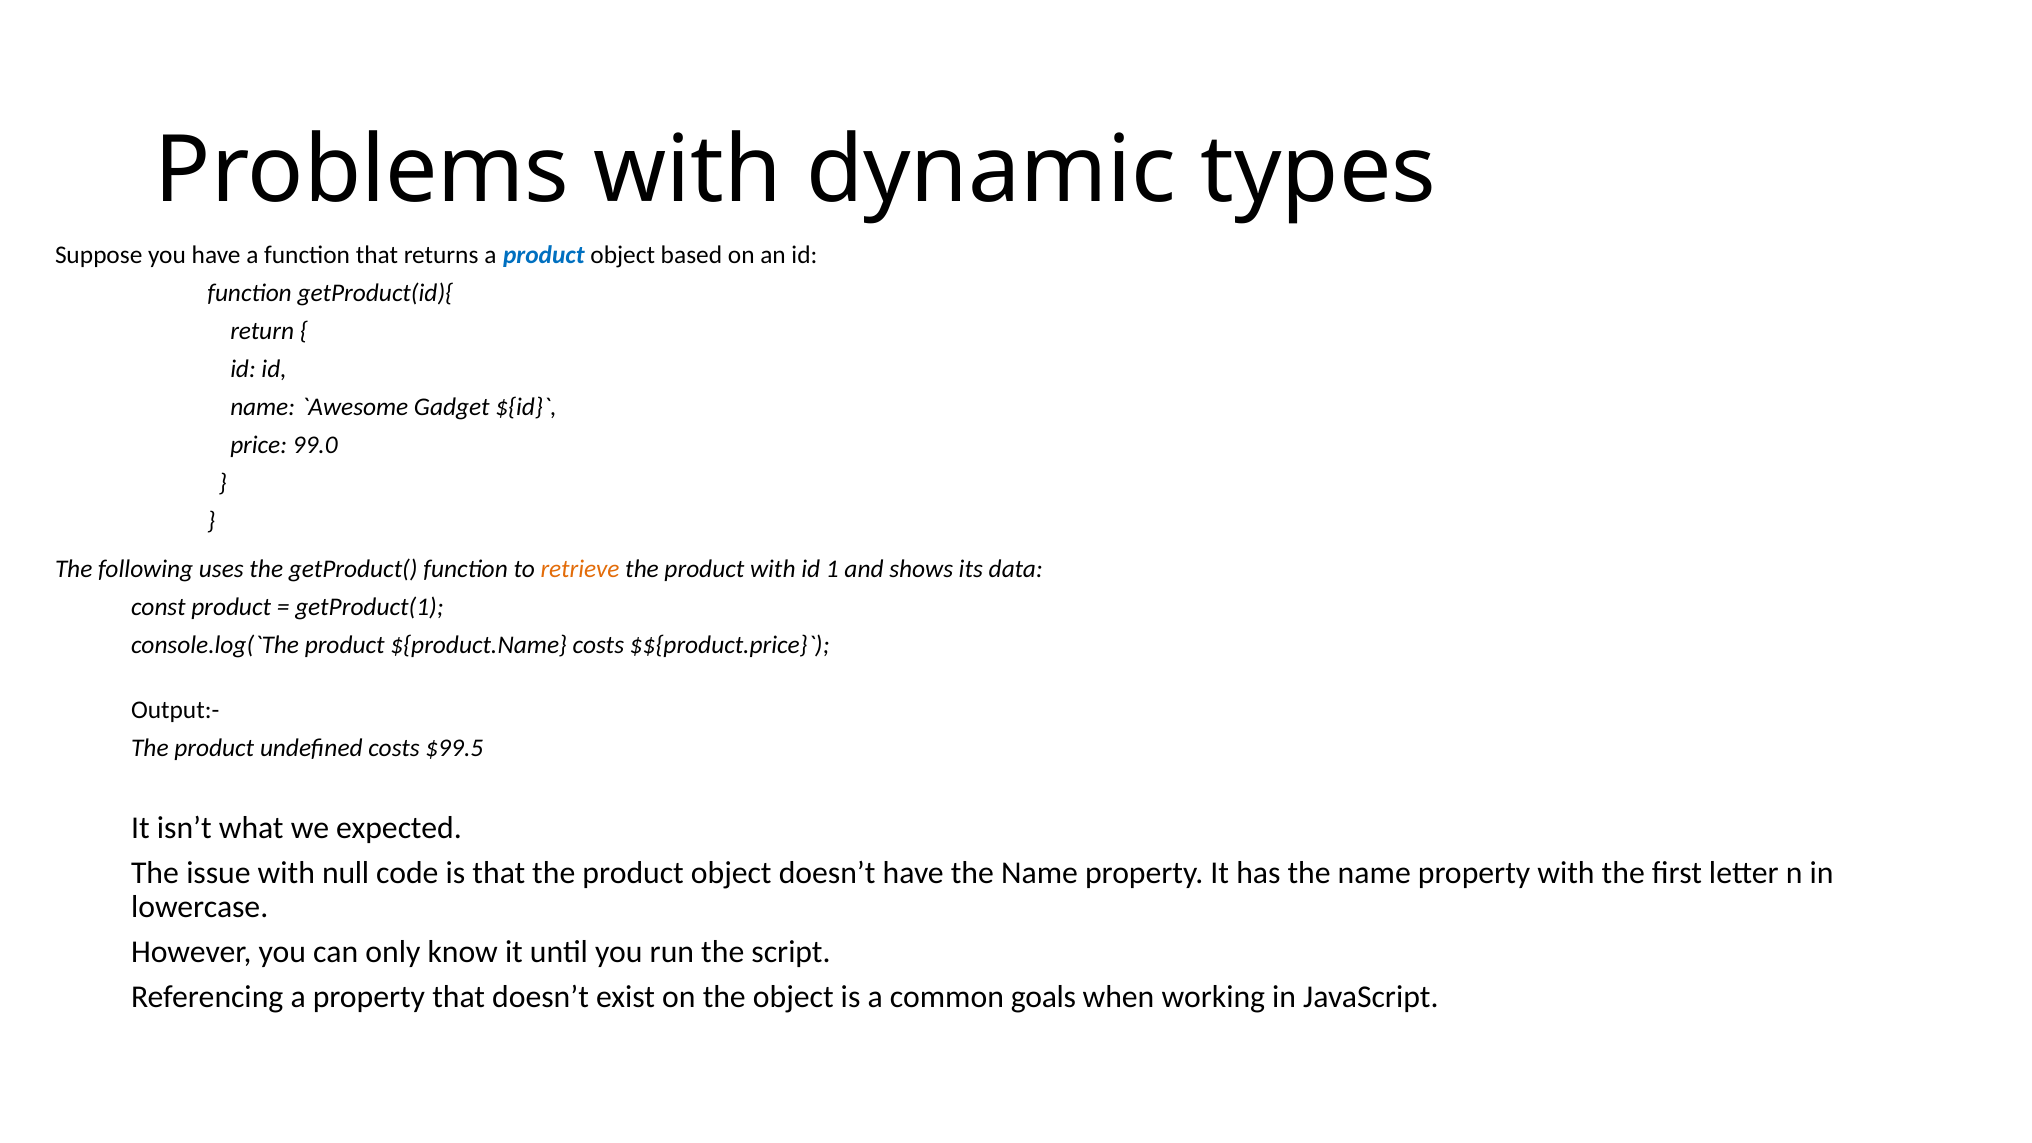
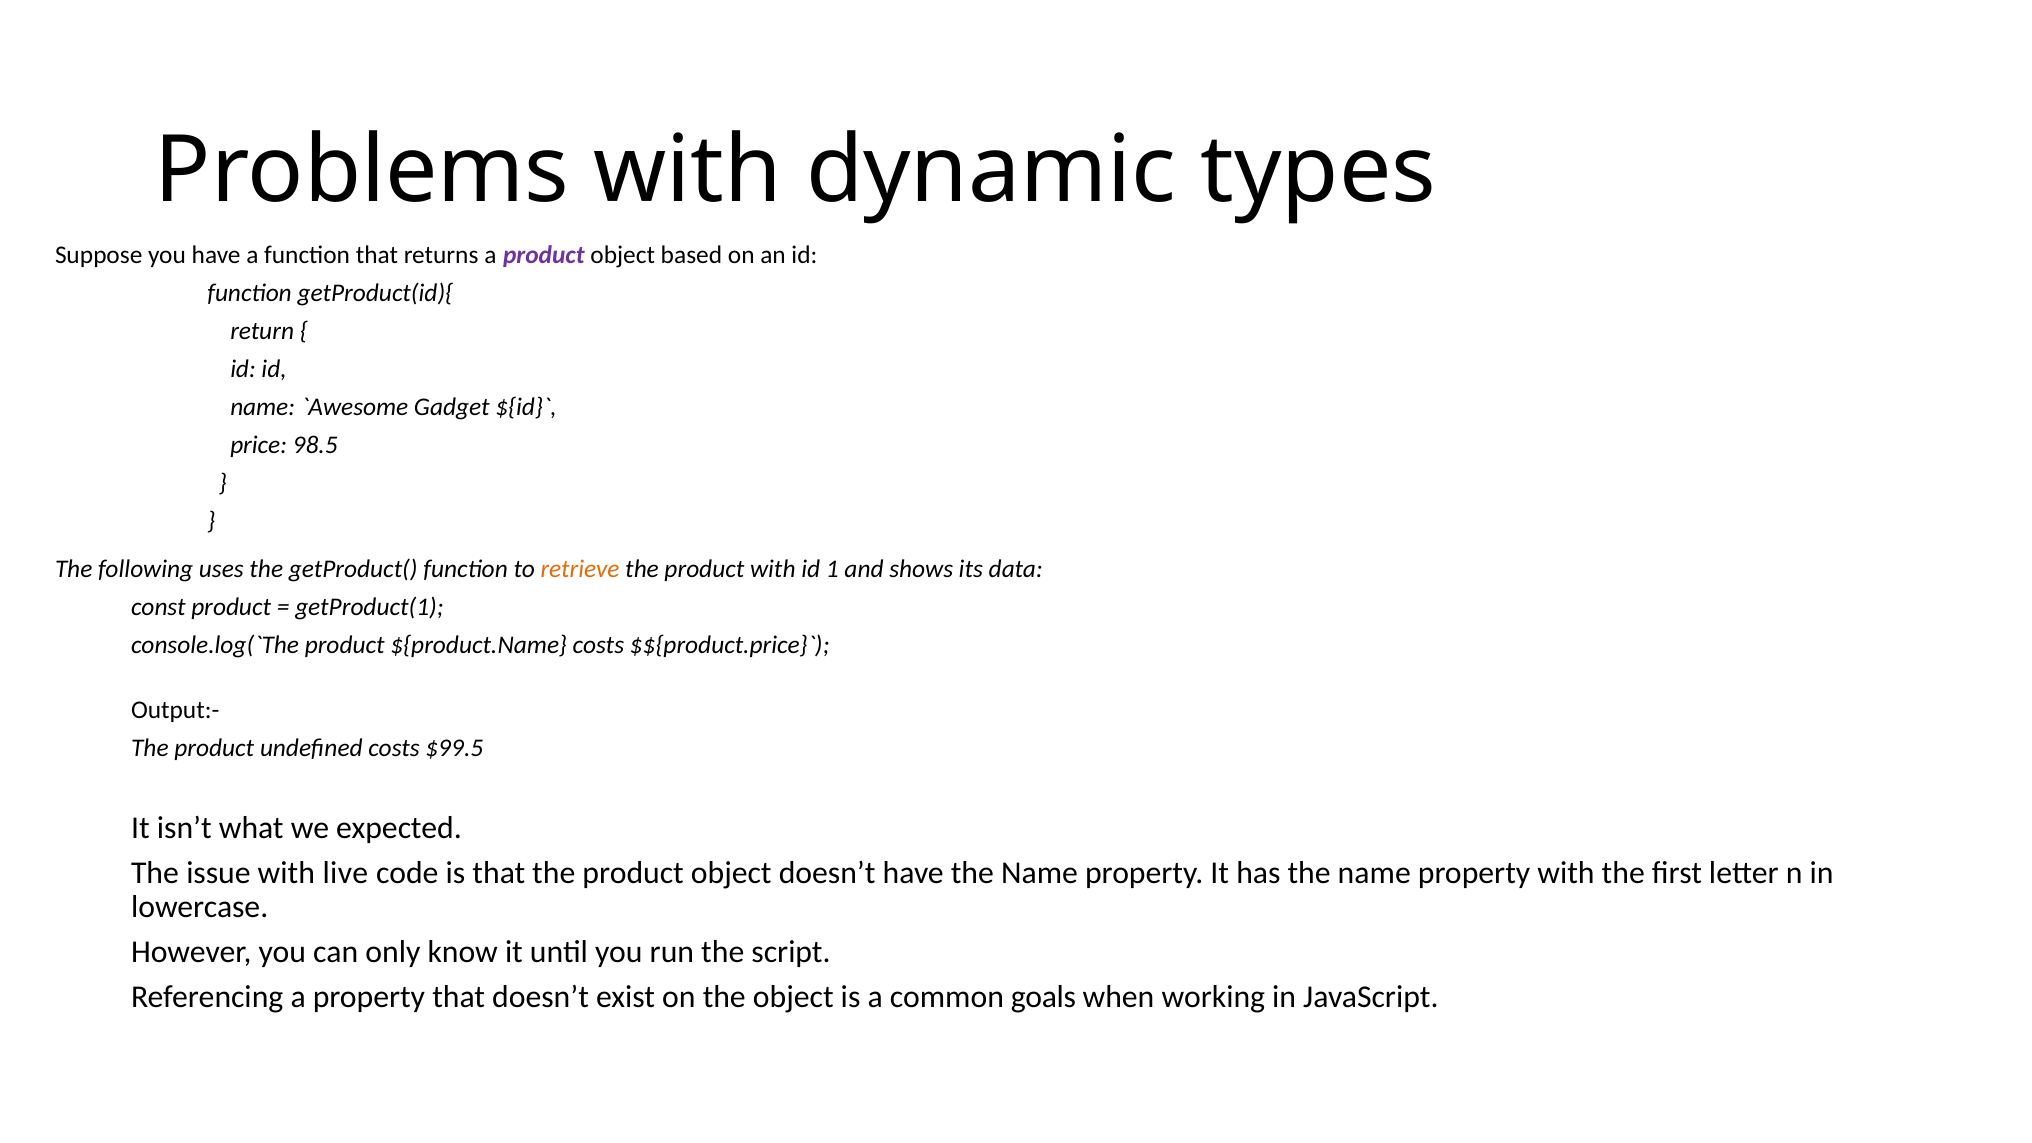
product at (544, 255) colour: blue -> purple
99.0: 99.0 -> 98.5
null: null -> live
